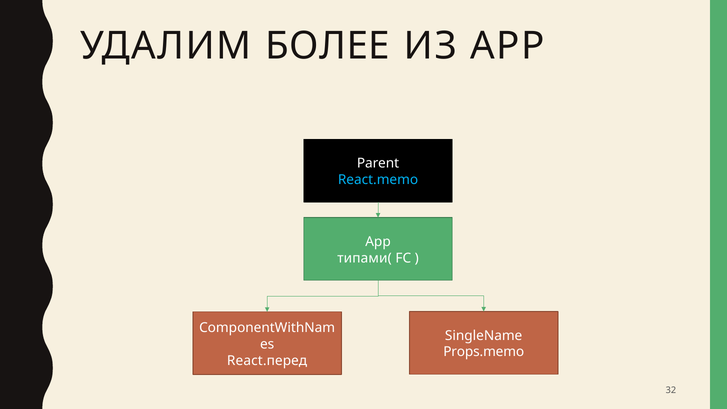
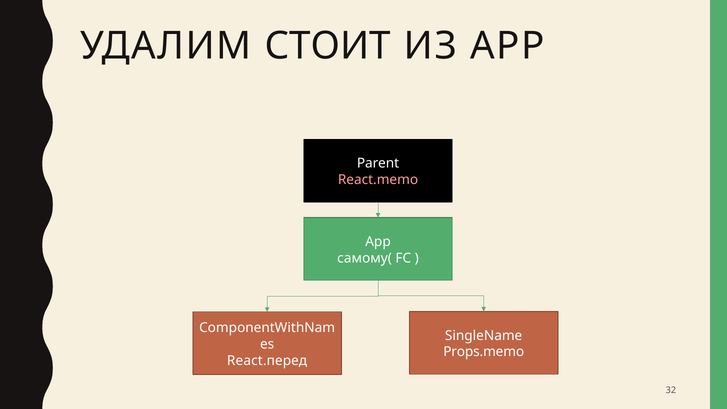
БОЛЕЕ: БОЛЕЕ -> СТОИТ
React.memo colour: light blue -> pink
типами(: типами( -> самому(
